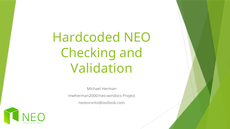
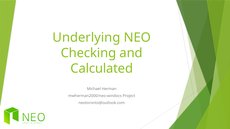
Hardcoded: Hardcoded -> Underlying
Validation: Validation -> Calculated
